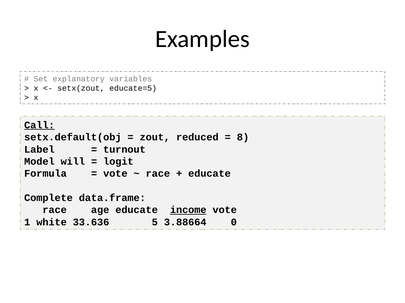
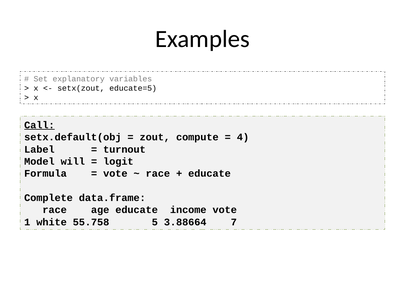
reduced: reduced -> compute
8: 8 -> 4
income underline: present -> none
33.636: 33.636 -> 55.758
0: 0 -> 7
